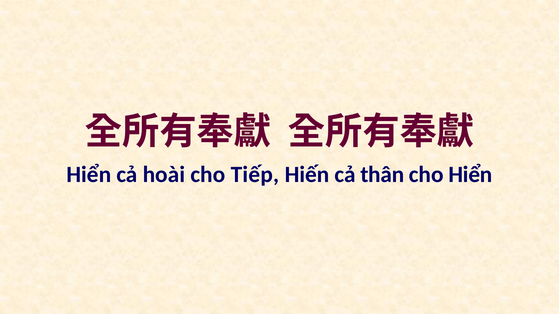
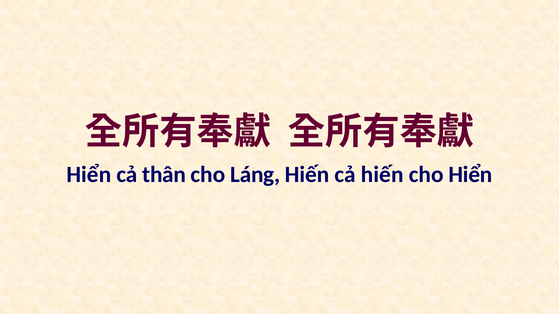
hoài: hoài -> thân
Tiếp: Tiếp -> Láng
cả thân: thân -> hiến
